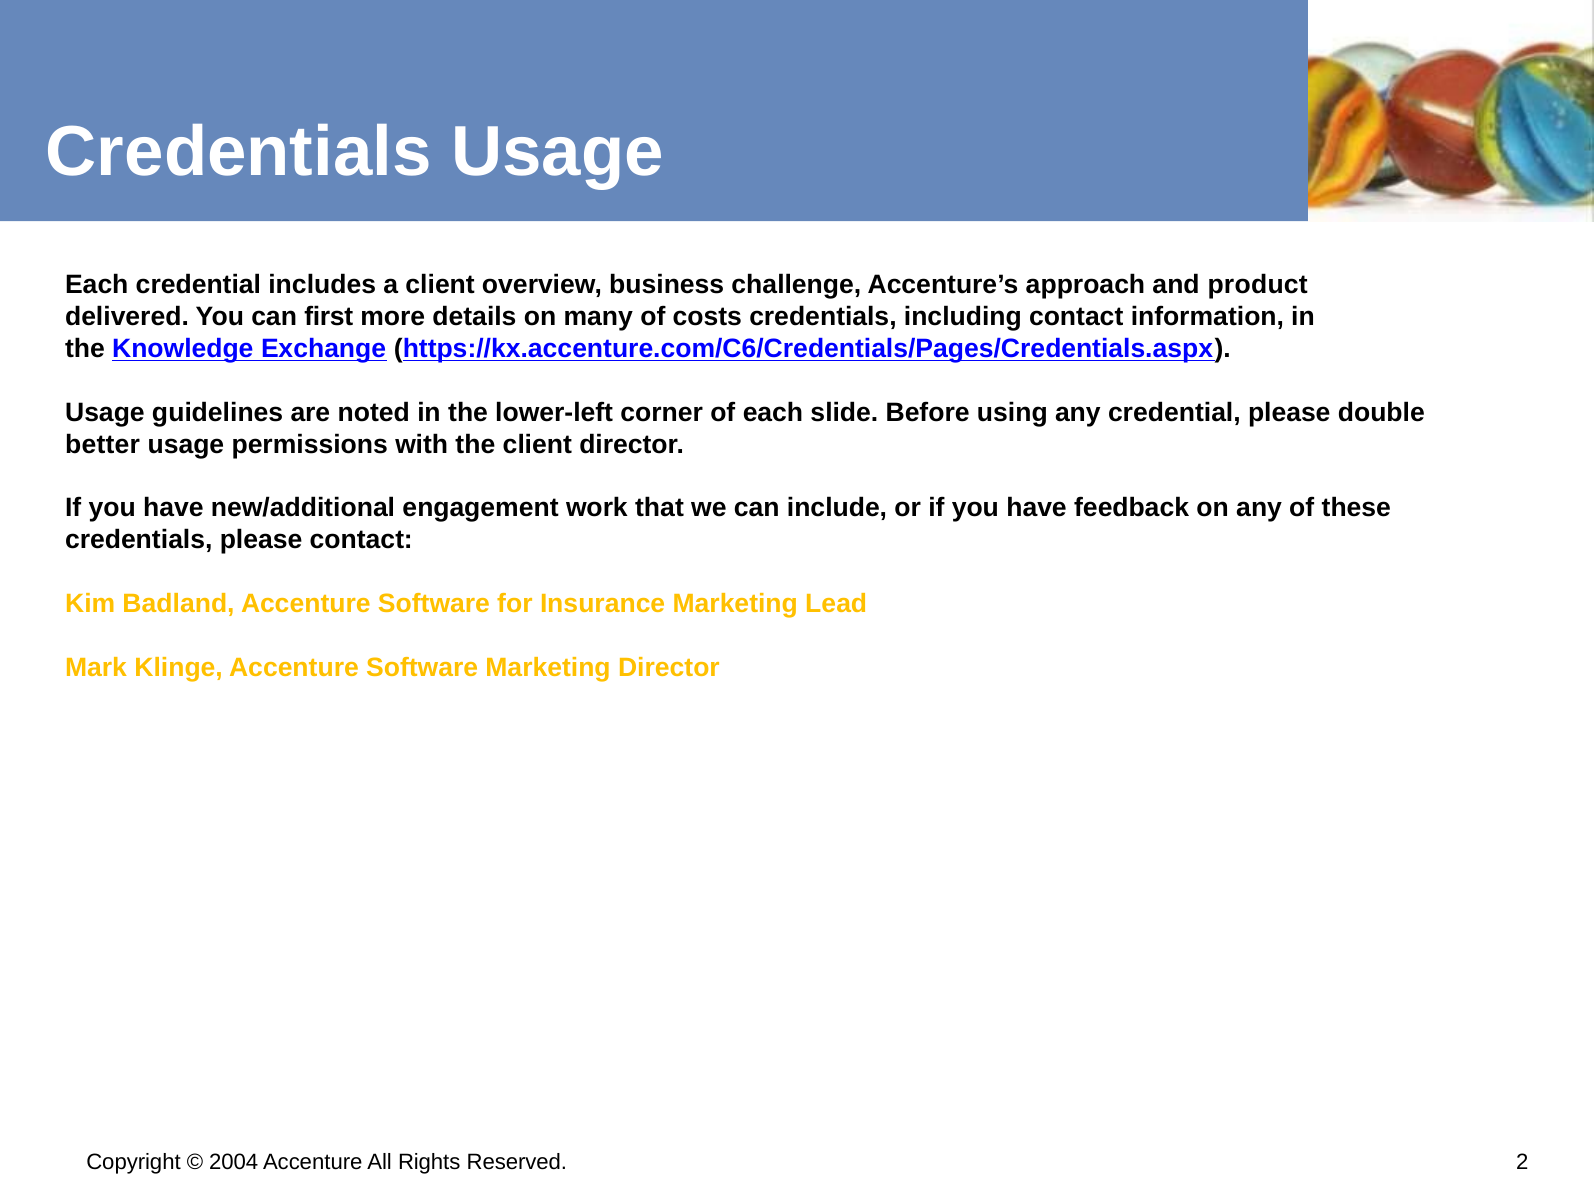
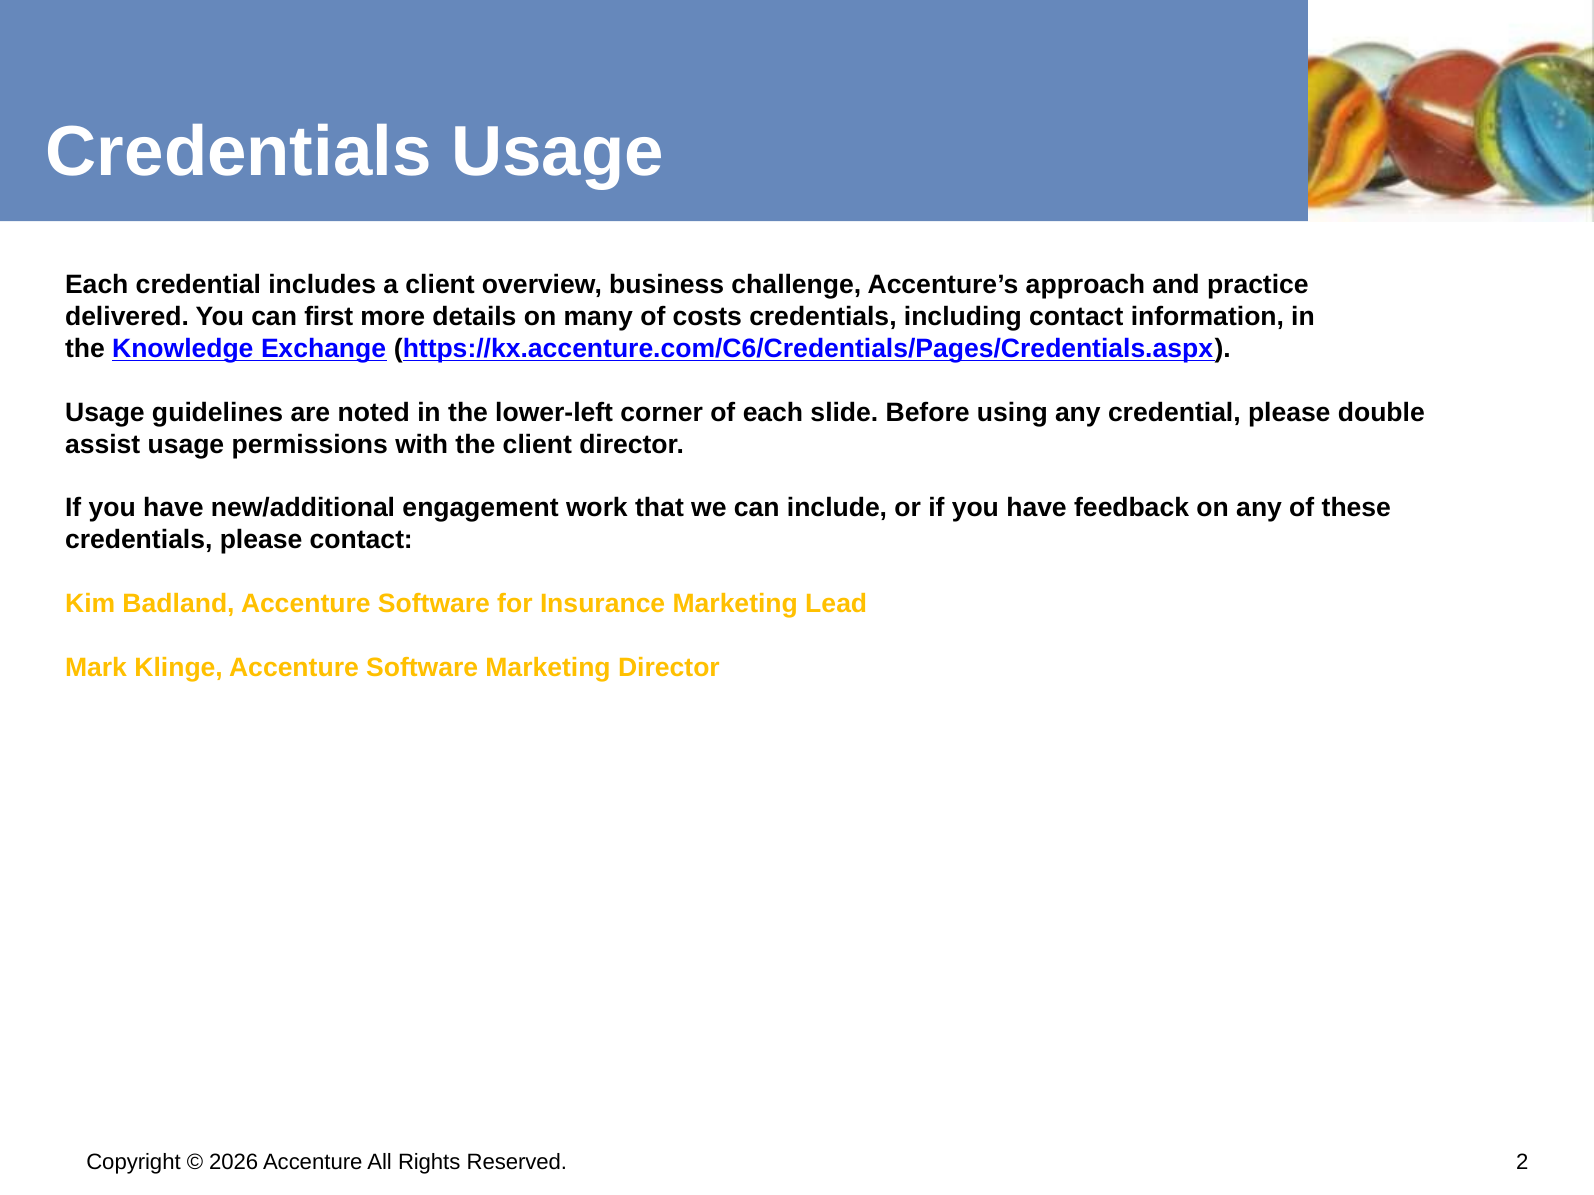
product: product -> practice
better: better -> assist
2004: 2004 -> 2026
